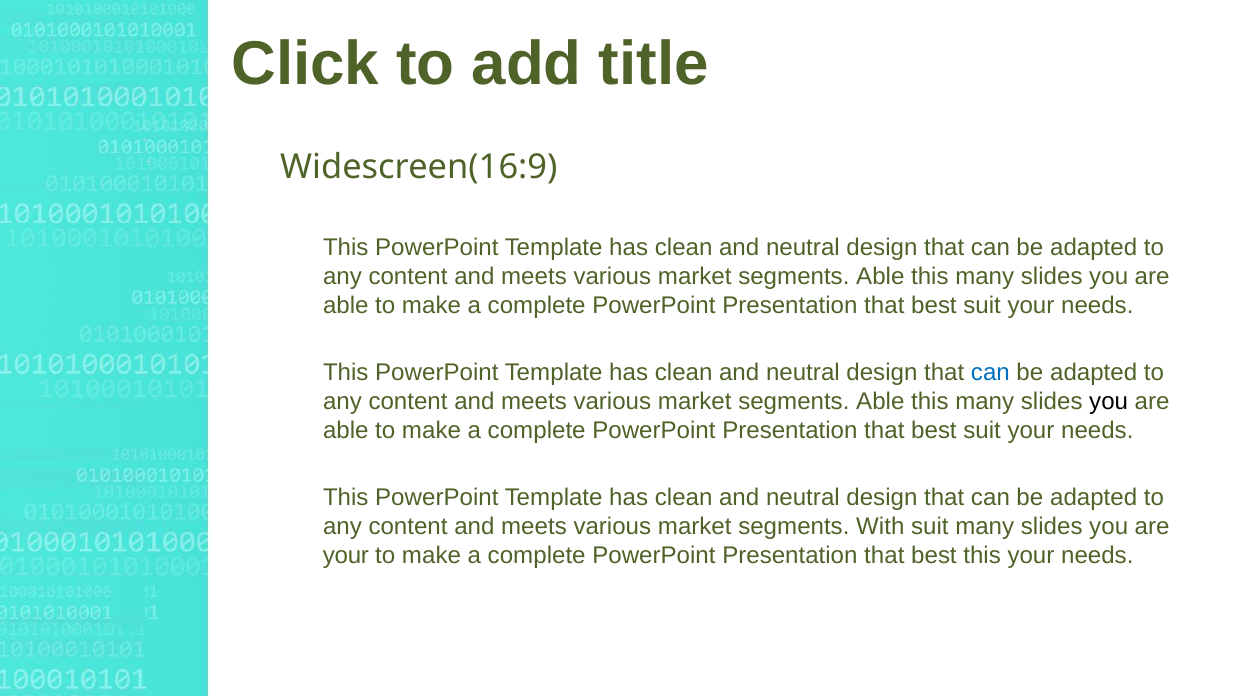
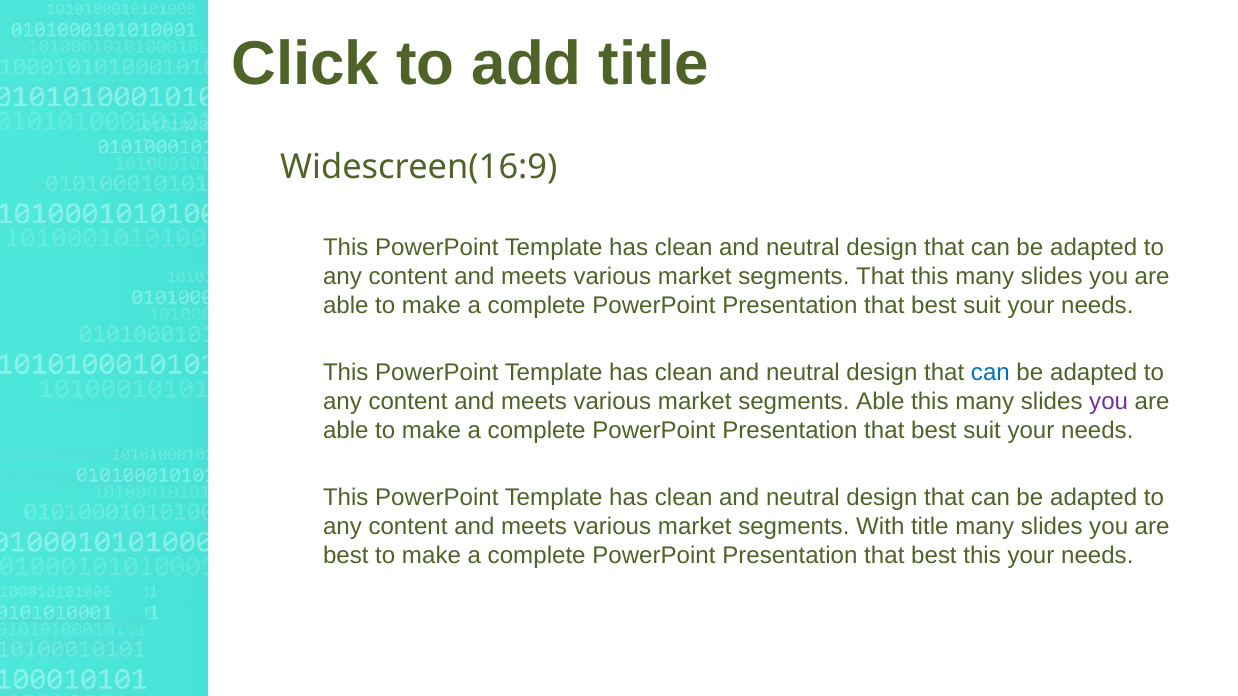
Able at (880, 276): Able -> That
you at (1109, 402) colour: black -> purple
With suit: suit -> title
your at (346, 556): your -> best
